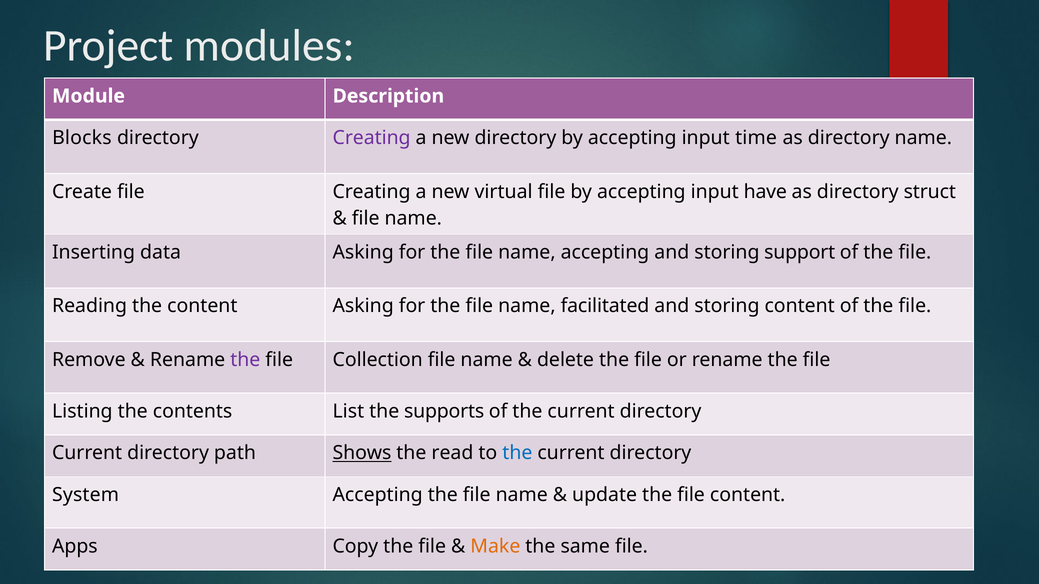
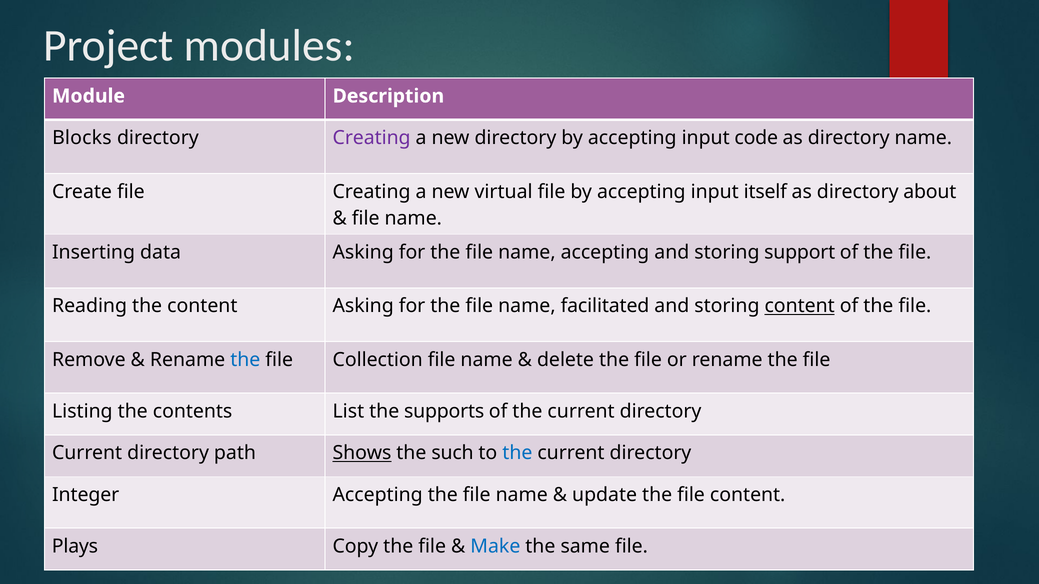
time: time -> code
have: have -> itself
struct: struct -> about
content at (800, 306) underline: none -> present
the at (245, 360) colour: purple -> blue
read: read -> such
System: System -> Integer
Apps: Apps -> Plays
Make colour: orange -> blue
